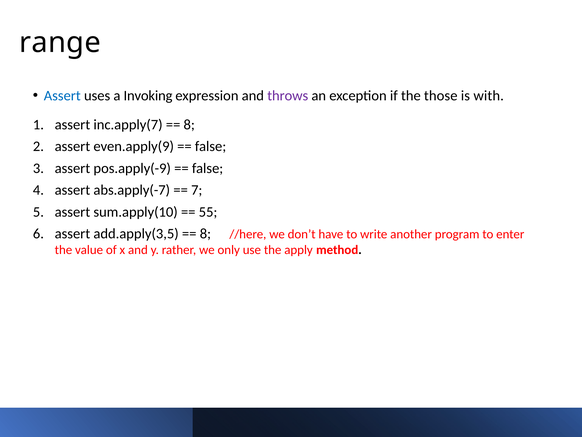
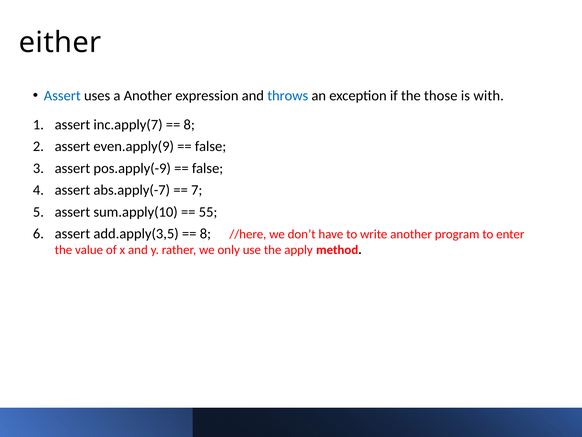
range: range -> either
a Invoking: Invoking -> Another
throws colour: purple -> blue
